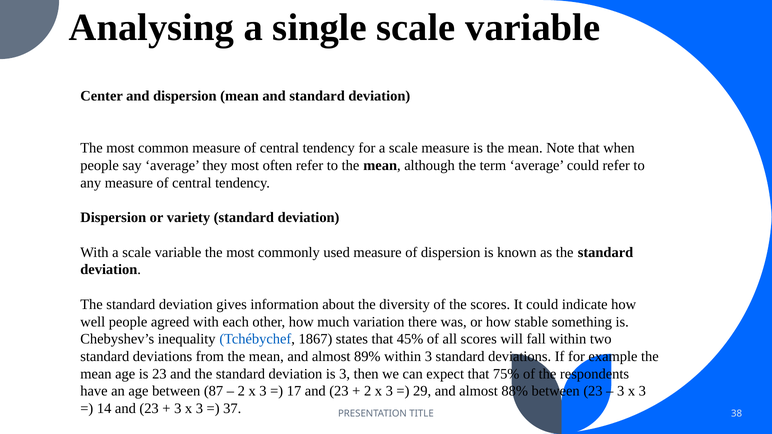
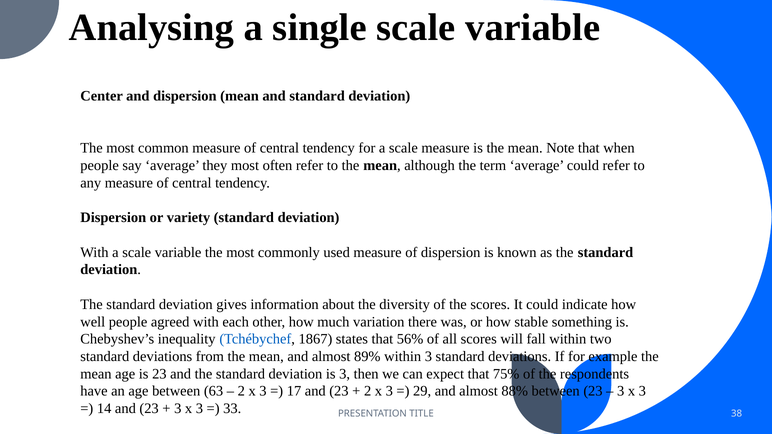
45%: 45% -> 56%
87: 87 -> 63
37: 37 -> 33
